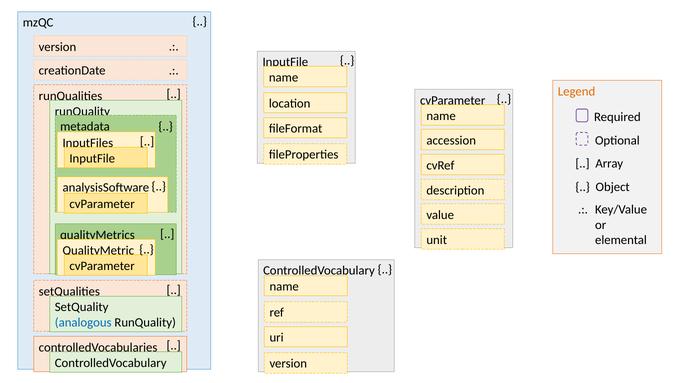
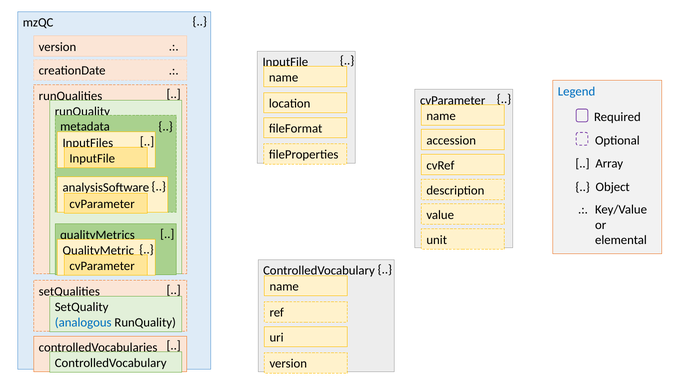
Legend colour: orange -> blue
